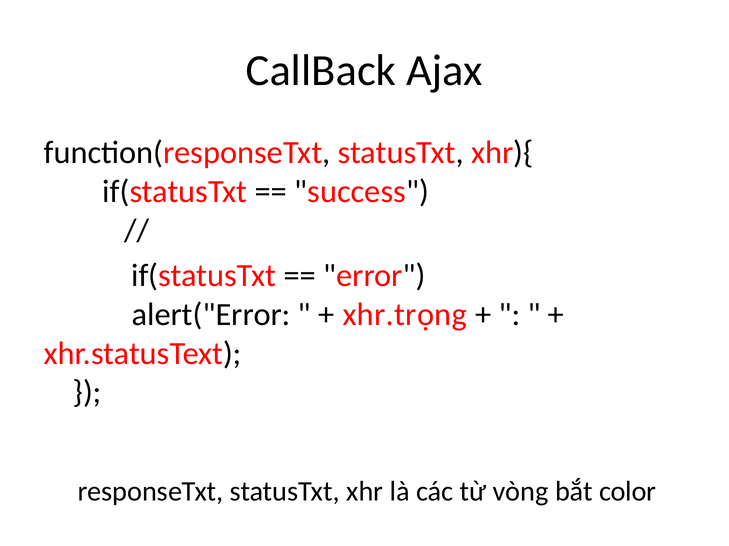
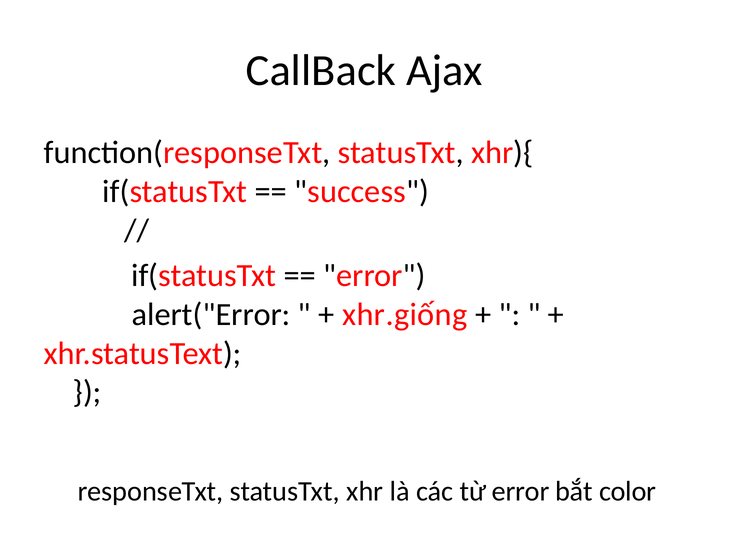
xhr.trọng: xhr.trọng -> xhr.giống
từ vòng: vòng -> error
